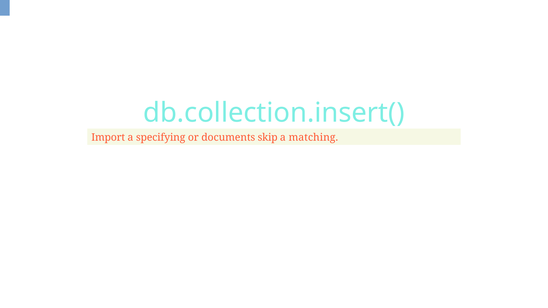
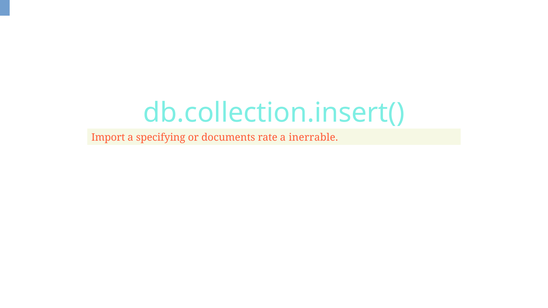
skip: skip -> rate
matching: matching -> inerrable
